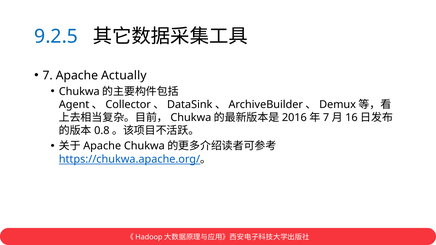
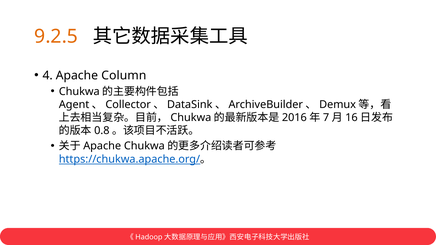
9.2.5 colour: blue -> orange
7: 7 -> 4
Actually: Actually -> Column
